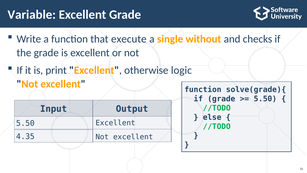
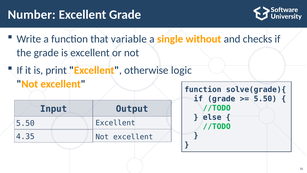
Variable: Variable -> Number
execute: execute -> variable
